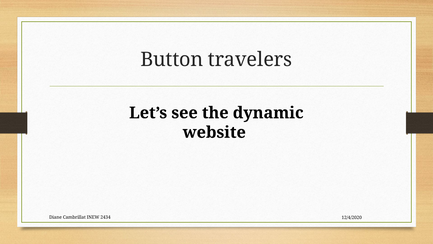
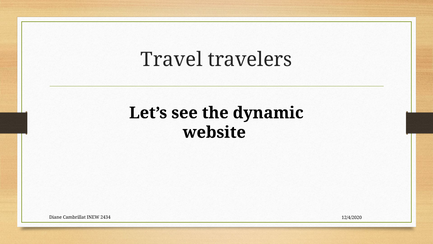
Button: Button -> Travel
